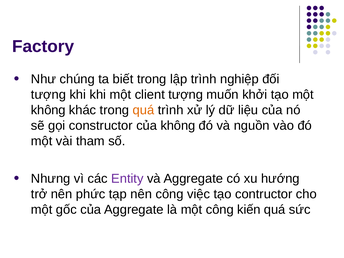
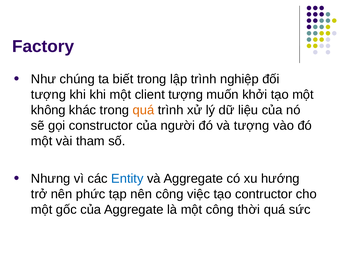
của không: không -> người
và nguồn: nguồn -> tượng
Entity colour: purple -> blue
kiến: kiến -> thời
